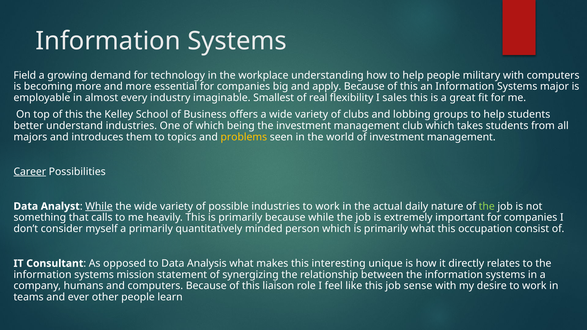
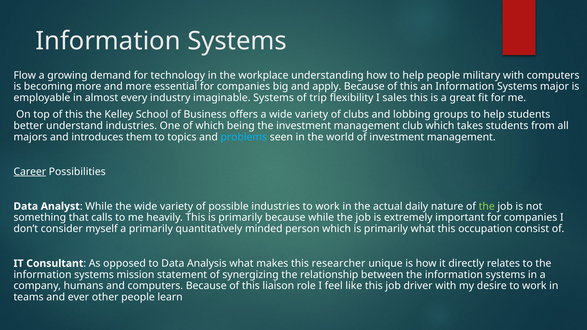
Field: Field -> Flow
imaginable Smallest: Smallest -> Systems
real: real -> trip
problems colour: yellow -> light blue
While at (99, 206) underline: present -> none
interesting: interesting -> researcher
sense: sense -> driver
